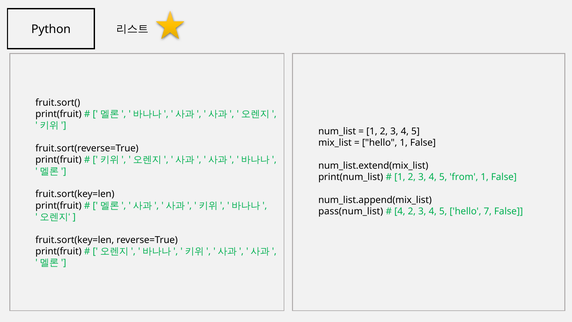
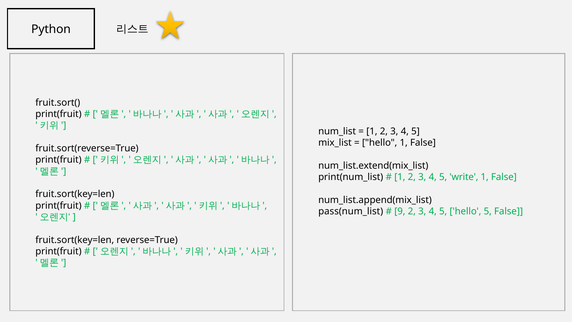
from: from -> write
4 at (400, 211): 4 -> 9
hello 7: 7 -> 5
